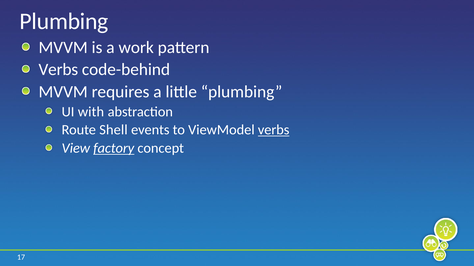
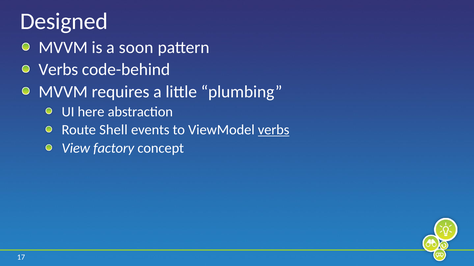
Plumbing at (64, 22): Plumbing -> Designed
work: work -> soon
with: with -> here
factory underline: present -> none
